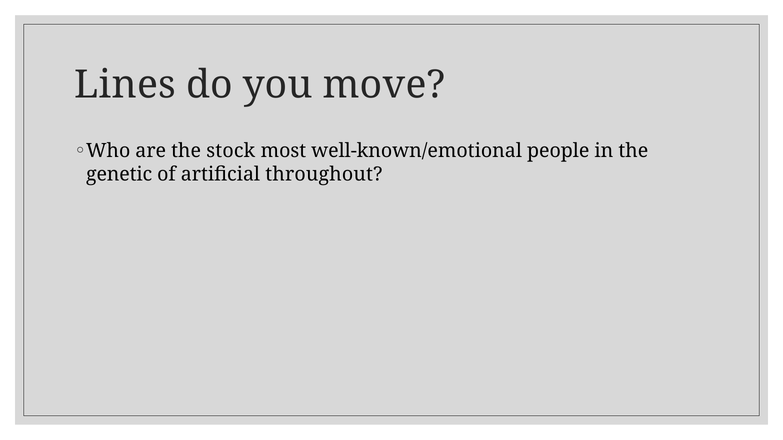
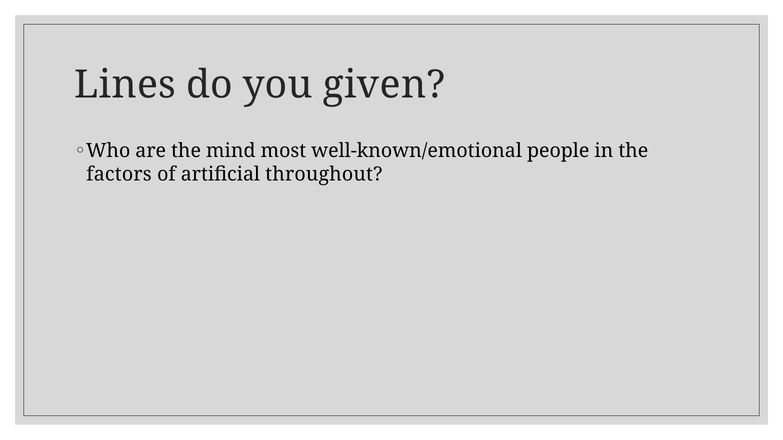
move: move -> given
stock: stock -> mind
genetic: genetic -> factors
